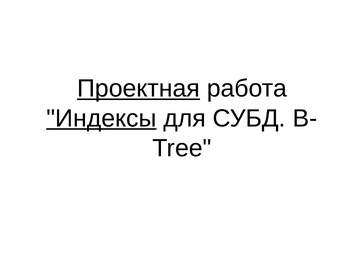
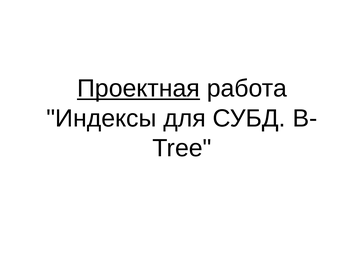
Индексы underline: present -> none
